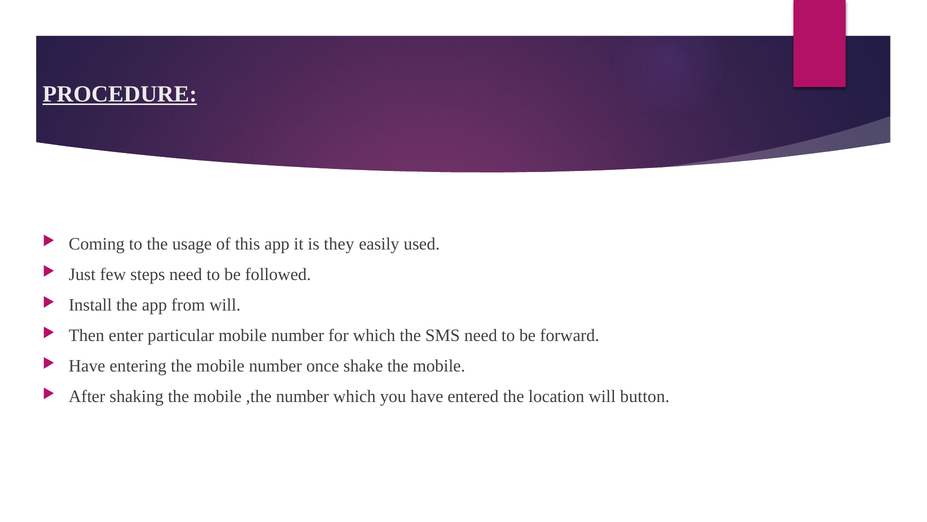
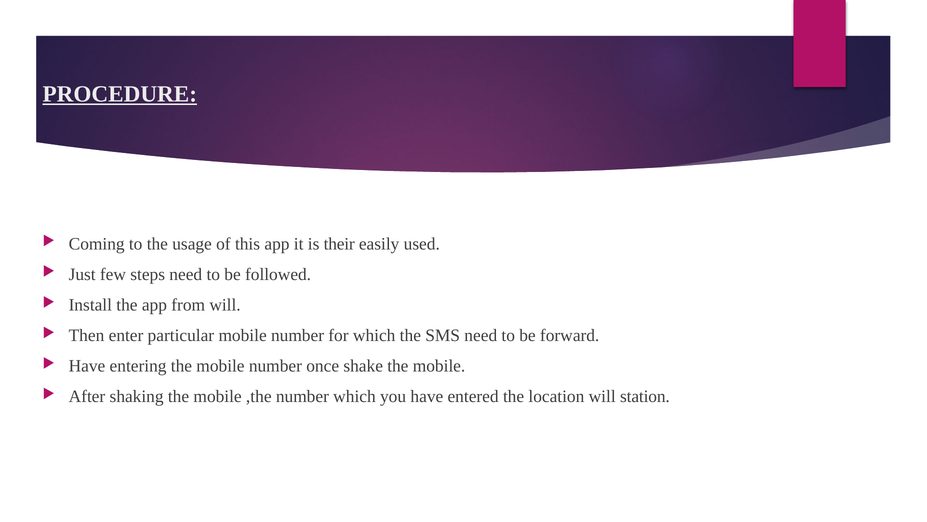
they: they -> their
button: button -> station
